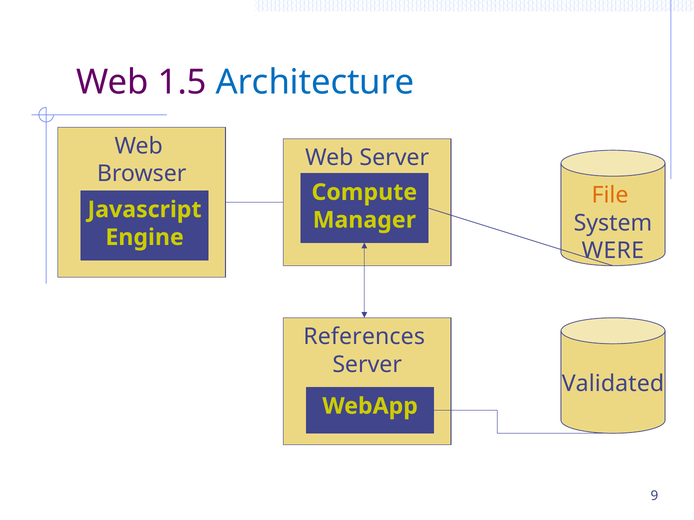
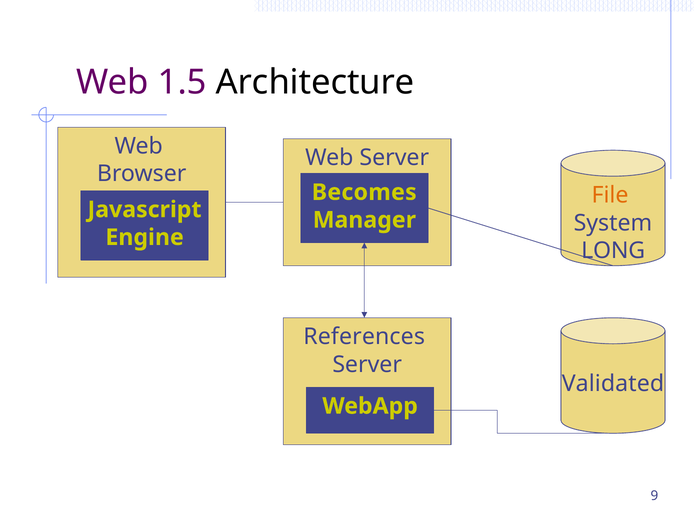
Architecture colour: blue -> black
Compute: Compute -> Becomes
WERE: WERE -> LONG
